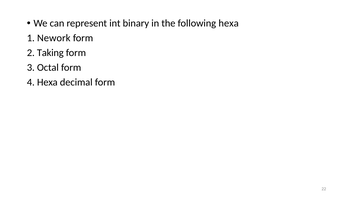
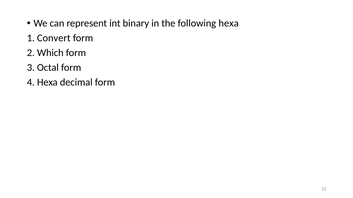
Nework: Nework -> Convert
Taking: Taking -> Which
